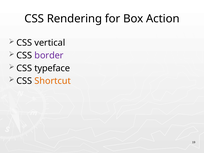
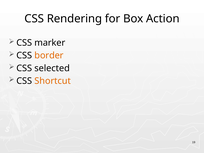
vertical: vertical -> marker
border colour: purple -> orange
typeface: typeface -> selected
